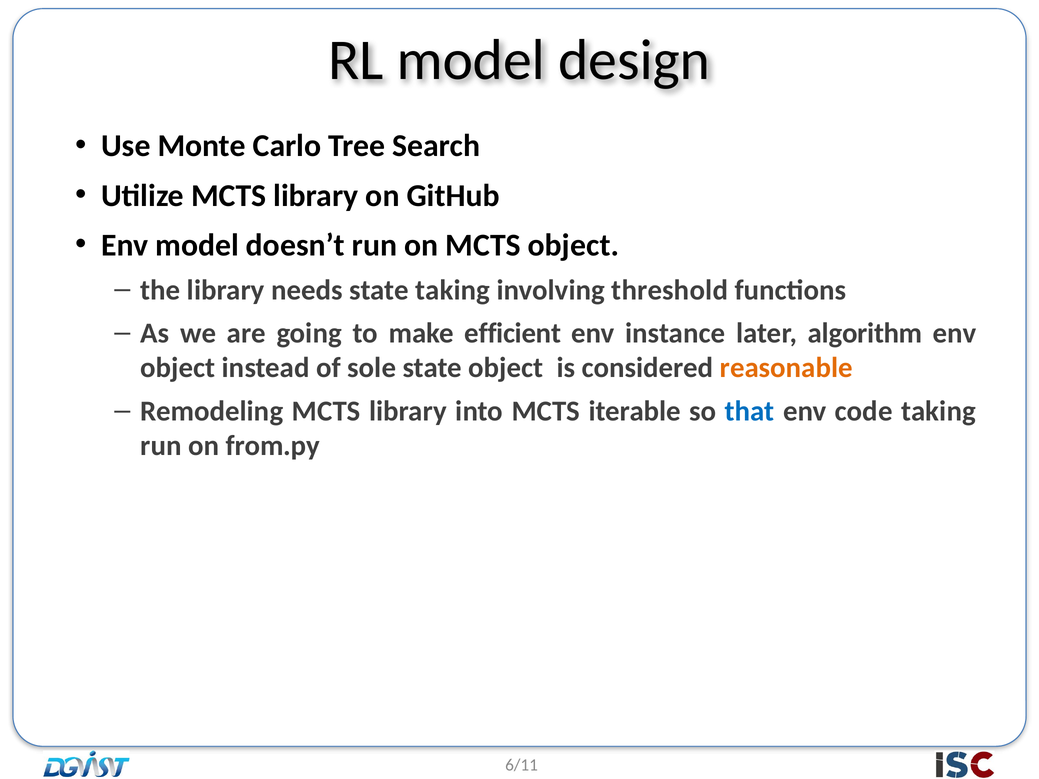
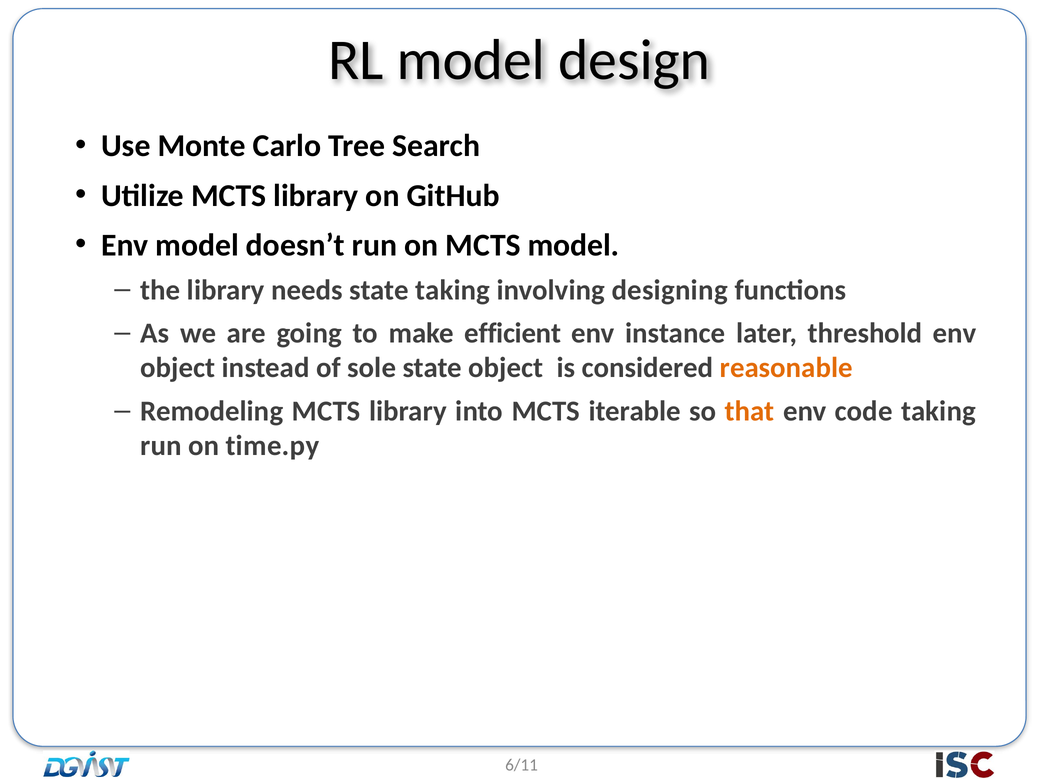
MCTS object: object -> model
threshold: threshold -> designing
algorithm: algorithm -> threshold
that colour: blue -> orange
from.py: from.py -> time.py
